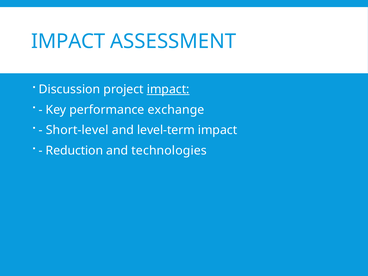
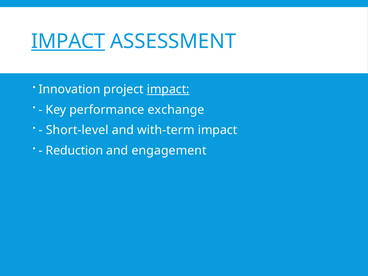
IMPACT at (68, 41) underline: none -> present
Discussion: Discussion -> Innovation
level-term: level-term -> with-term
technologies: technologies -> engagement
